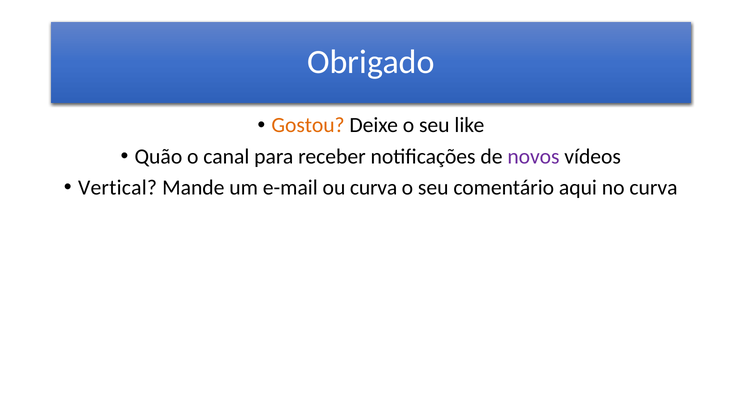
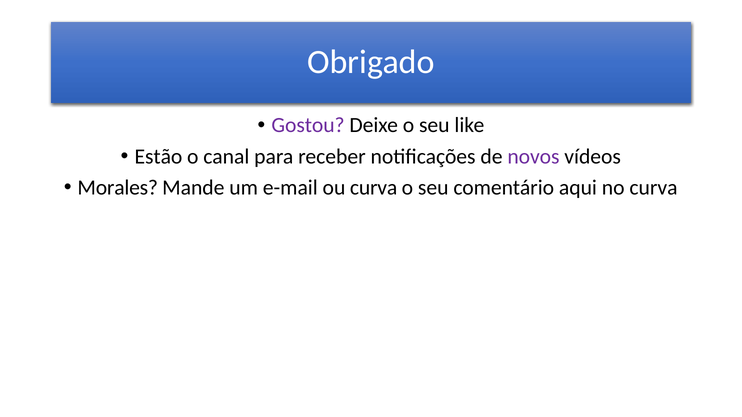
Gostou colour: orange -> purple
Quão: Quão -> Estão
Vertical: Vertical -> Morales
